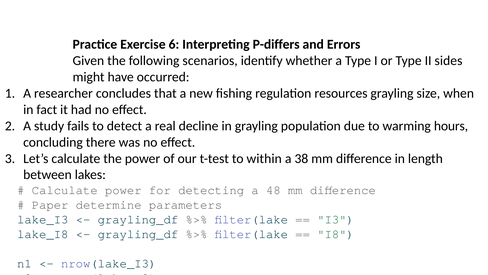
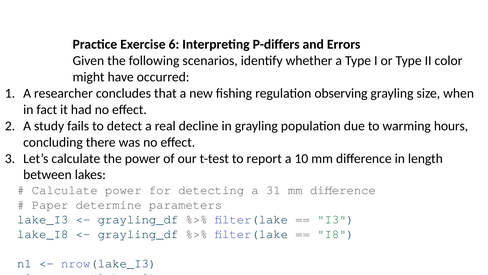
sides: sides -> color
resources: resources -> observing
within: within -> report
38: 38 -> 10
48: 48 -> 31
